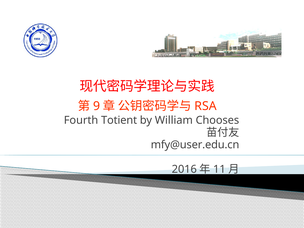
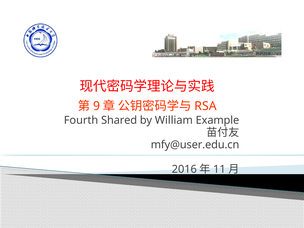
Totient: Totient -> Shared
Chooses: Chooses -> Example
